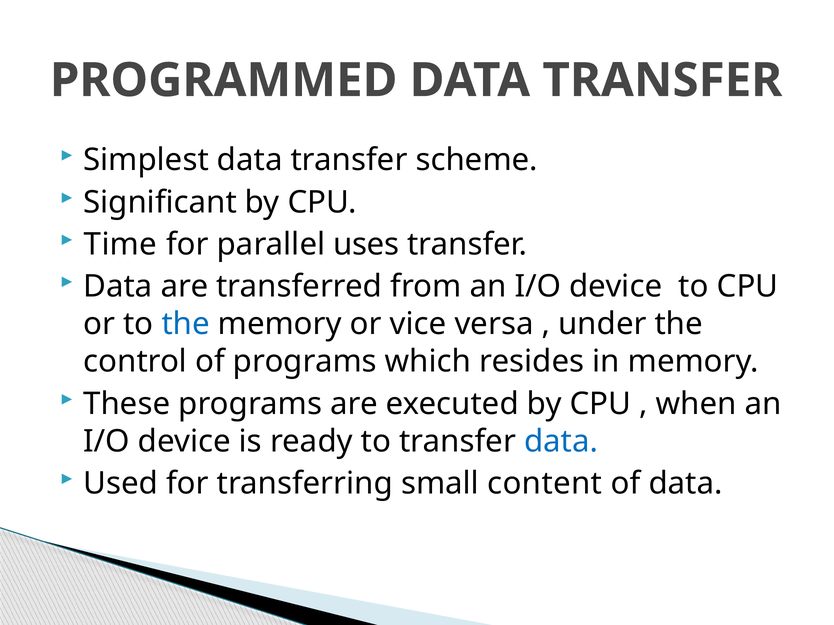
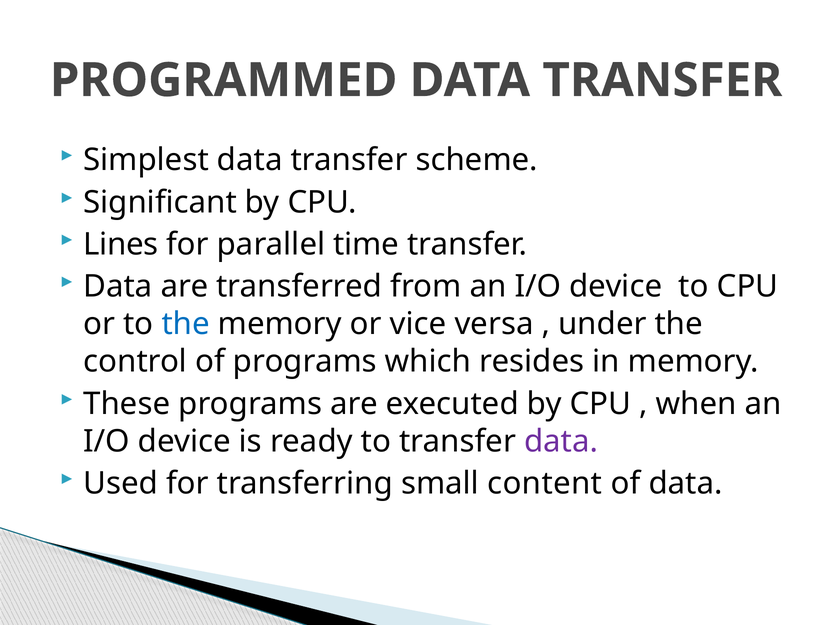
Time: Time -> Lines
uses: uses -> time
data at (561, 442) colour: blue -> purple
